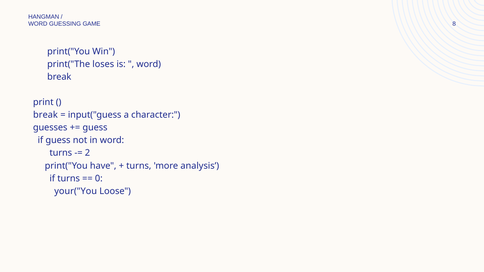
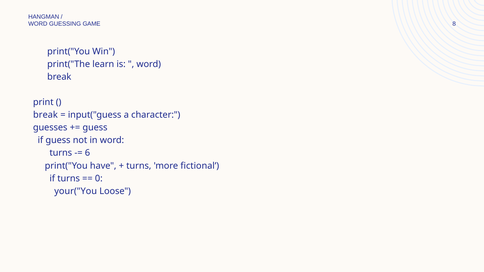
loses: loses -> learn
2: 2 -> 6
analysis: analysis -> fictional
